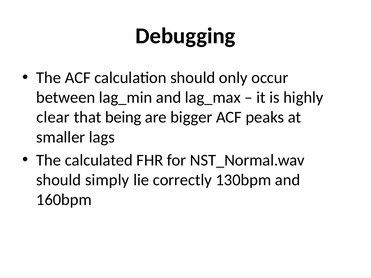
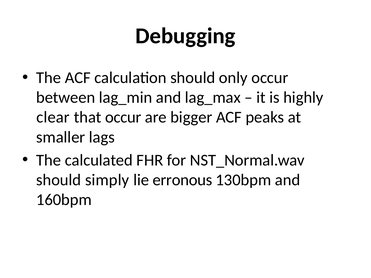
that being: being -> occur
correctly: correctly -> erronous
